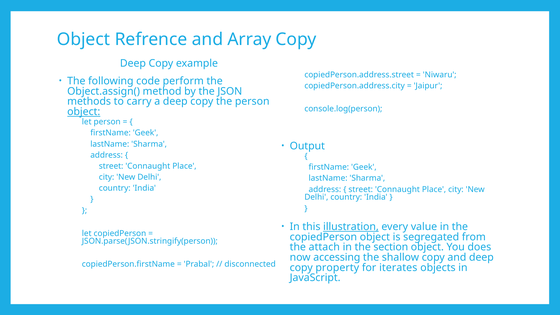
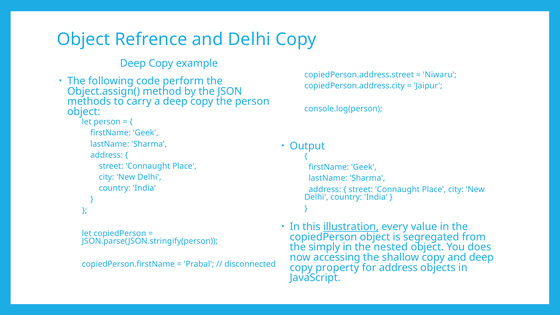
and Array: Array -> Delhi
object at (84, 112) underline: present -> none
attach: attach -> simply
section: section -> nested
for iterates: iterates -> address
